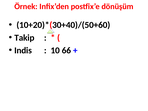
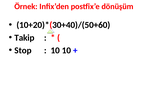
Indis: Indis -> Stop
10 66: 66 -> 10
